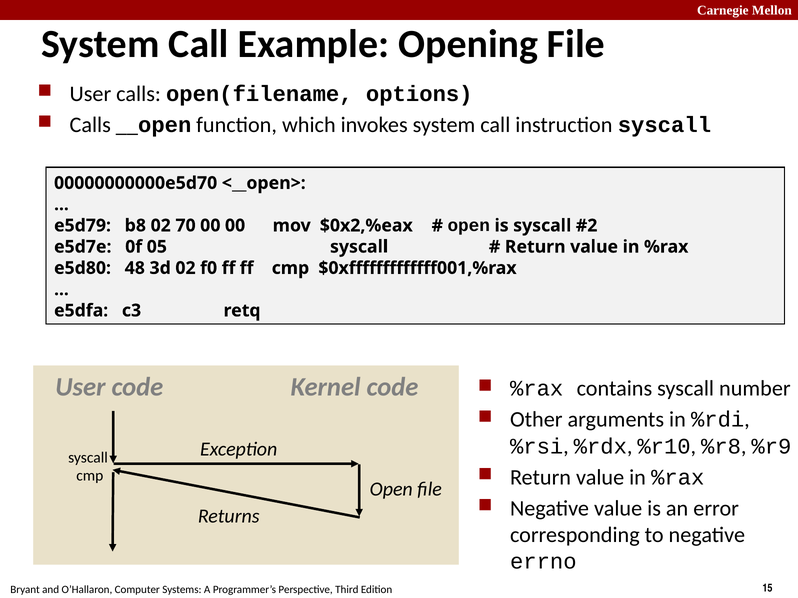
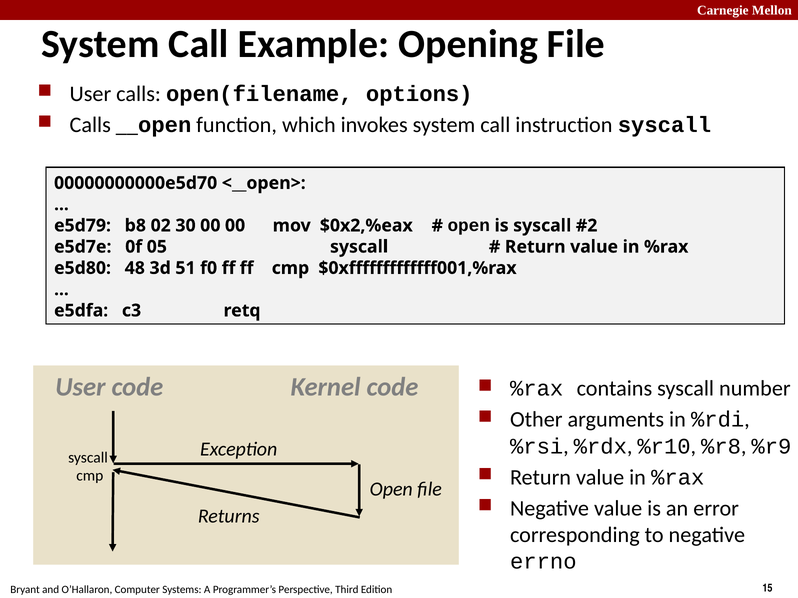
70: 70 -> 30
3d 02: 02 -> 51
